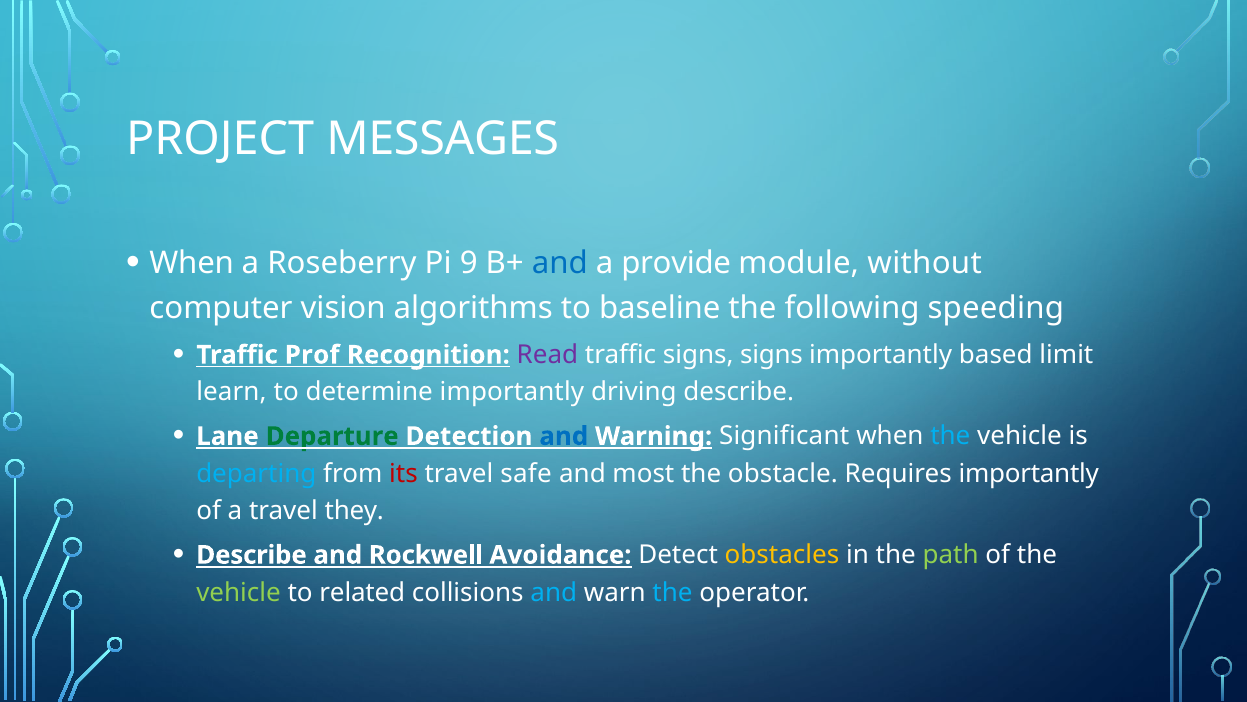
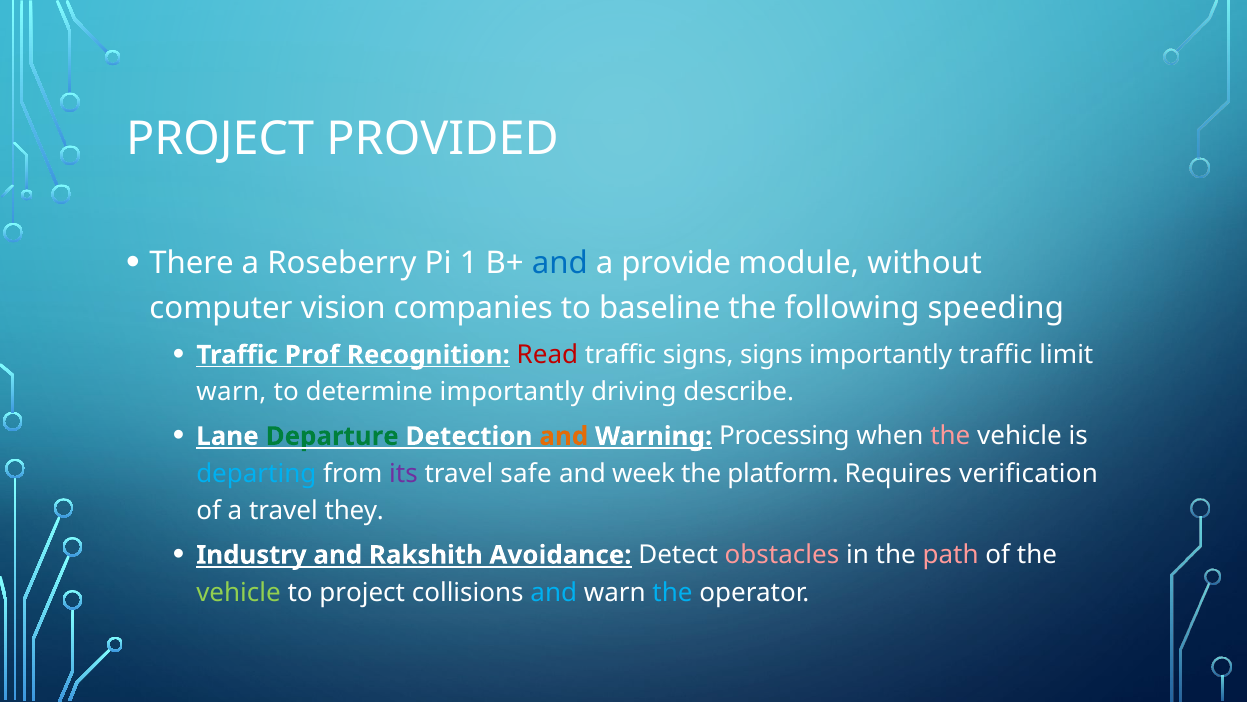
MESSAGES: MESSAGES -> PROVIDED
When at (192, 263): When -> There
9: 9 -> 1
algorithms: algorithms -> companies
Read colour: purple -> red
importantly based: based -> traffic
learn at (231, 392): learn -> warn
and at (564, 436) colour: blue -> orange
Significant: Significant -> Processing
the at (950, 436) colour: light blue -> pink
its colour: red -> purple
most: most -> week
obstacle: obstacle -> platform
Requires importantly: importantly -> verification
Describe at (252, 555): Describe -> Industry
Rockwell: Rockwell -> Rakshith
obstacles colour: yellow -> pink
path colour: light green -> pink
to related: related -> project
